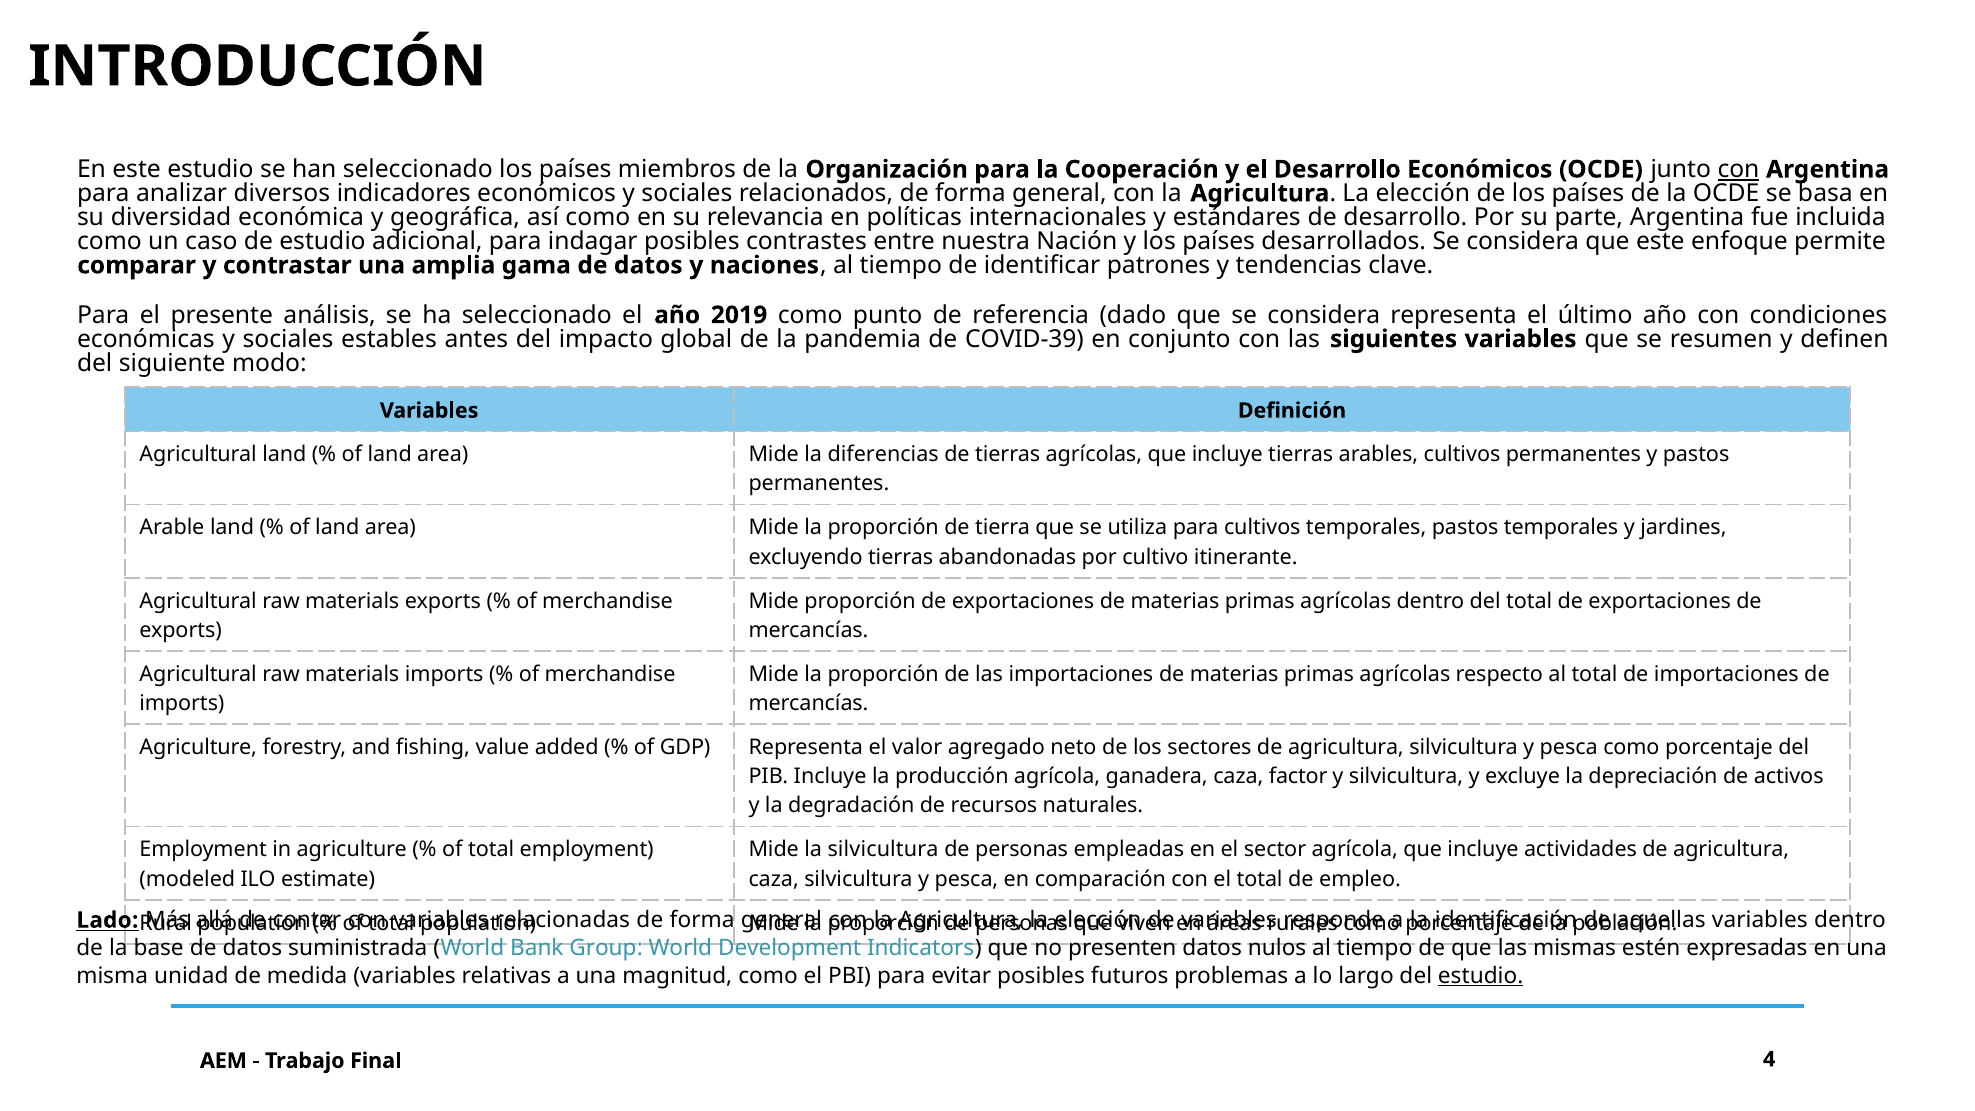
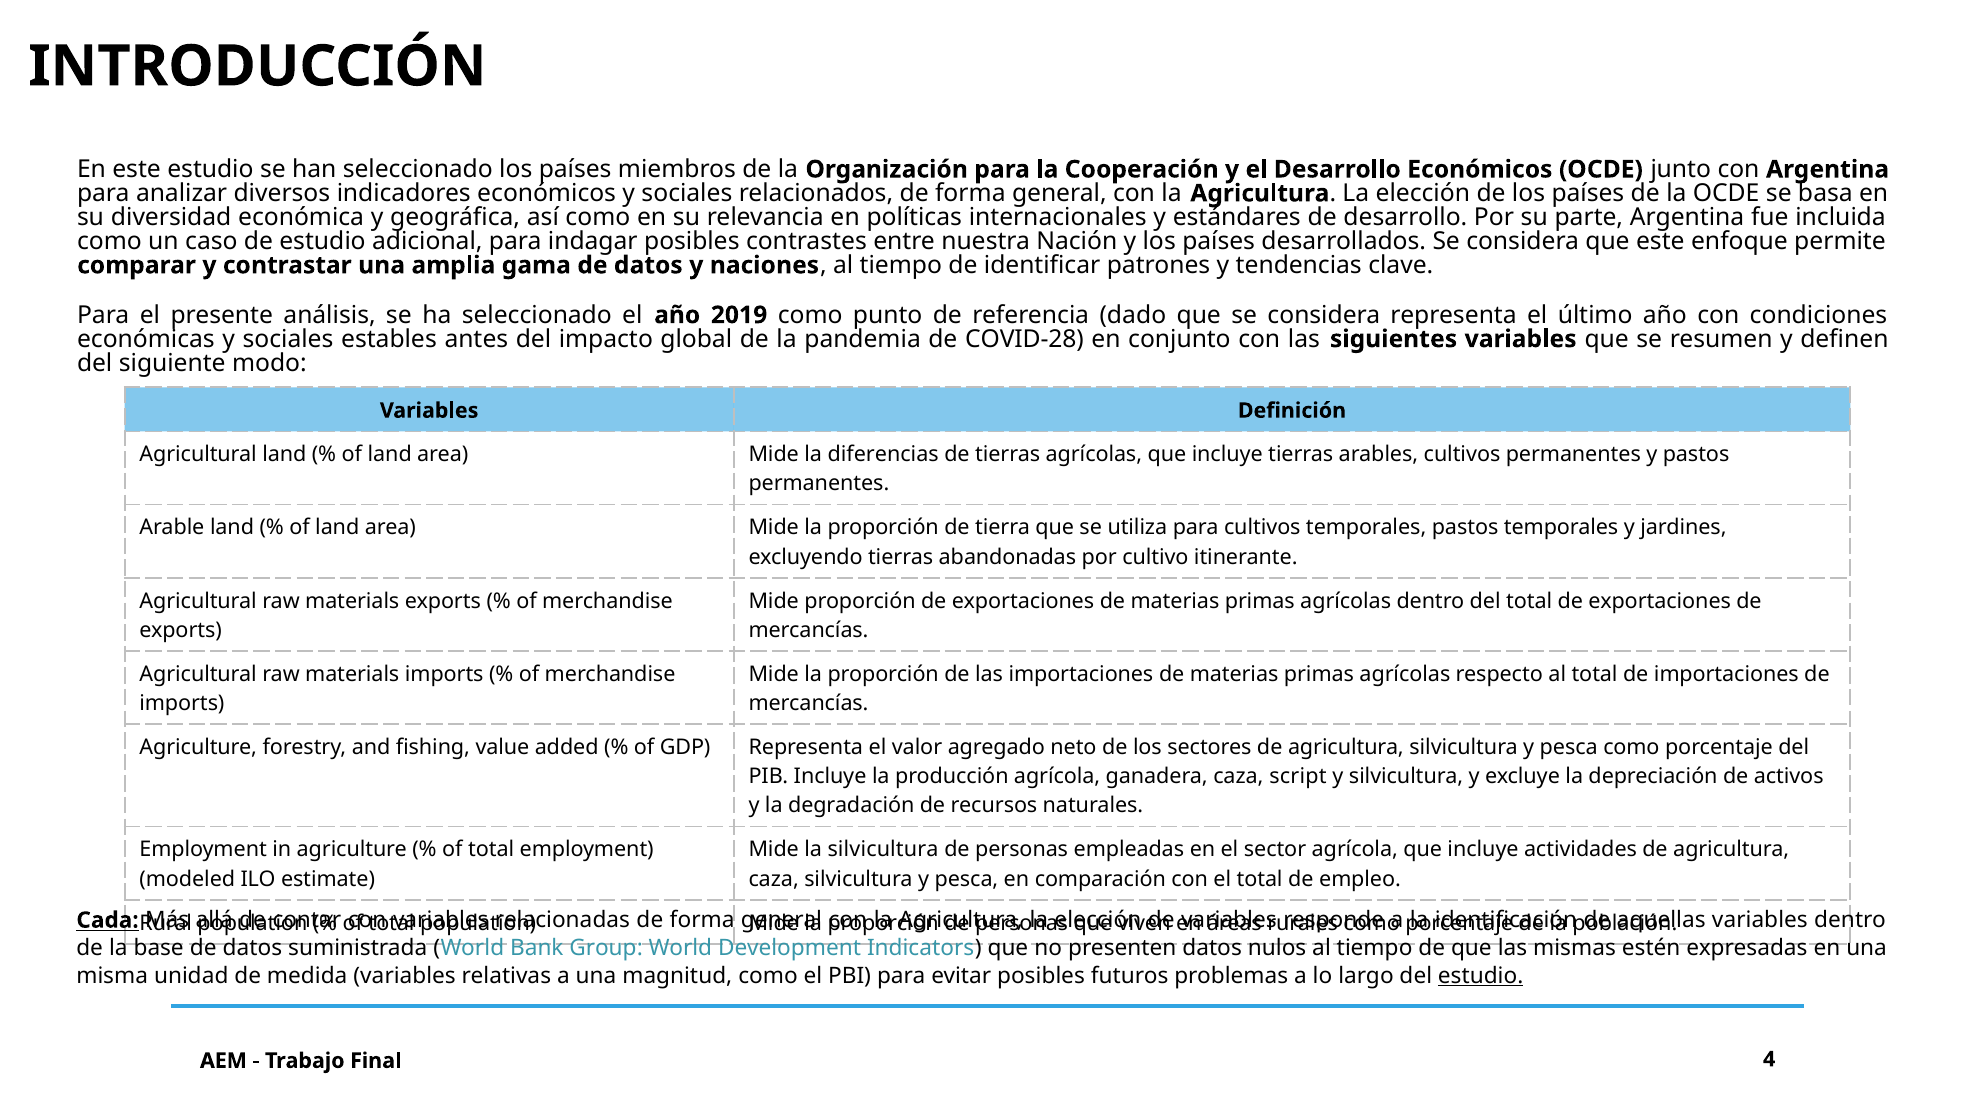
con at (1738, 169) underline: present -> none
COVID-39: COVID-39 -> COVID-28
factor: factor -> script
Lado: Lado -> Cada
